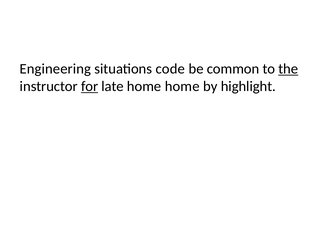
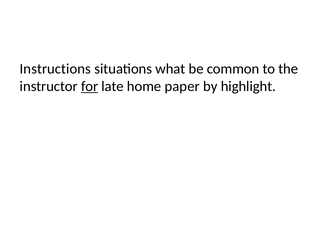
Engineering: Engineering -> Instructions
code: code -> what
the underline: present -> none
home home: home -> paper
